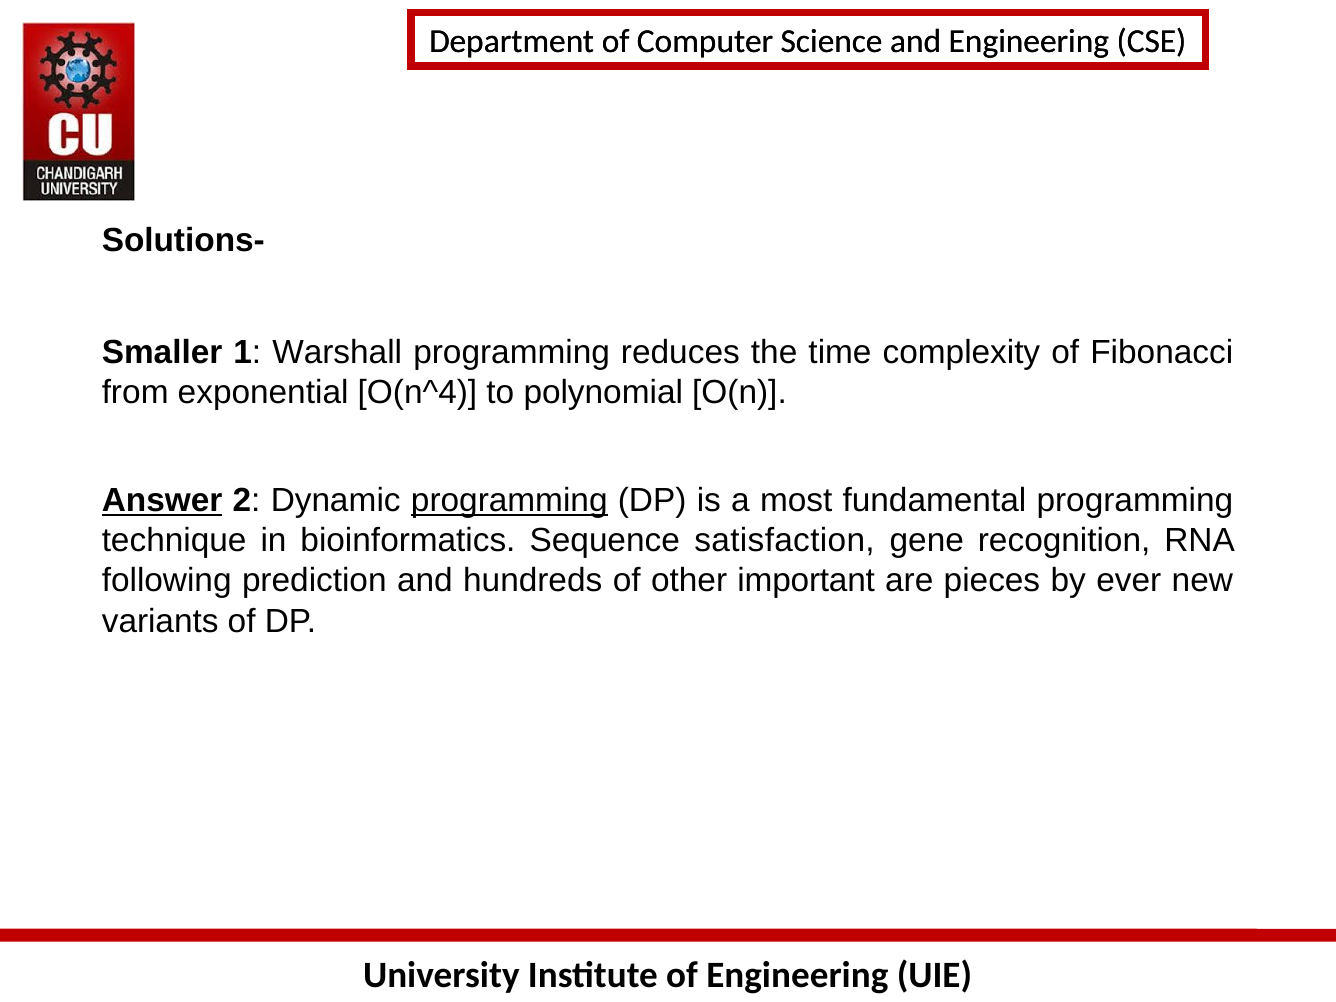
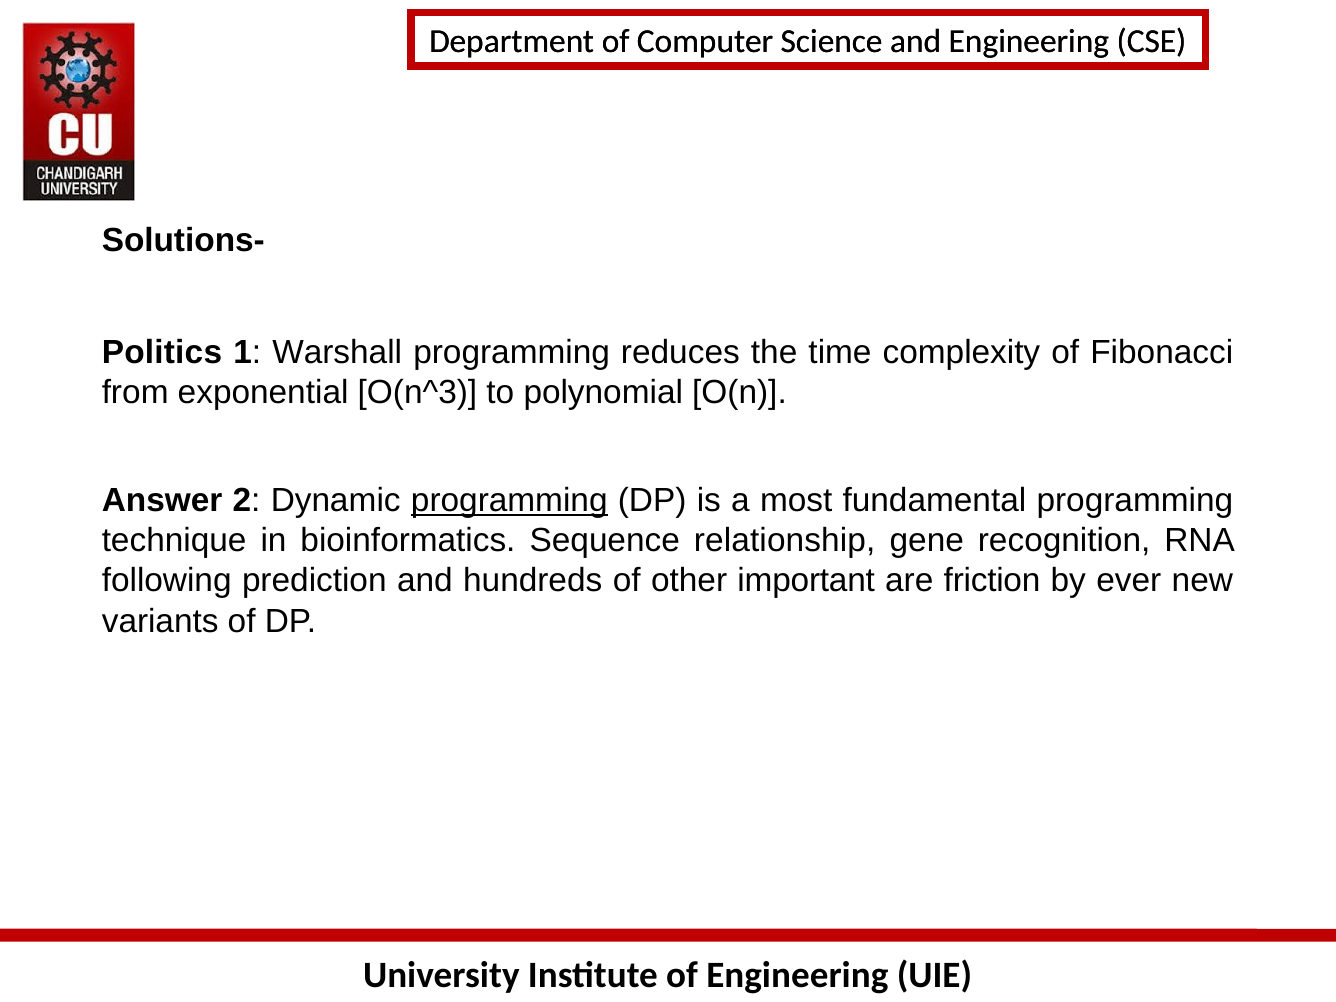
Smaller: Smaller -> Politics
O(n^4: O(n^4 -> O(n^3
Answer underline: present -> none
satisfaction: satisfaction -> relationship
pieces: pieces -> friction
